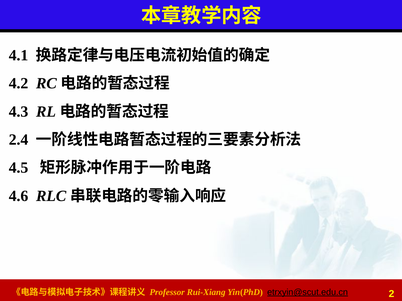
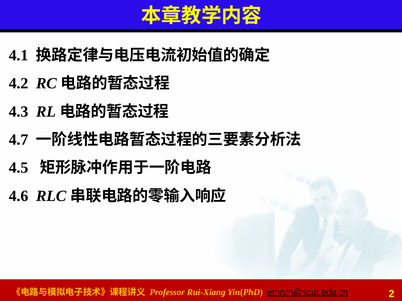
2.4: 2.4 -> 4.7
